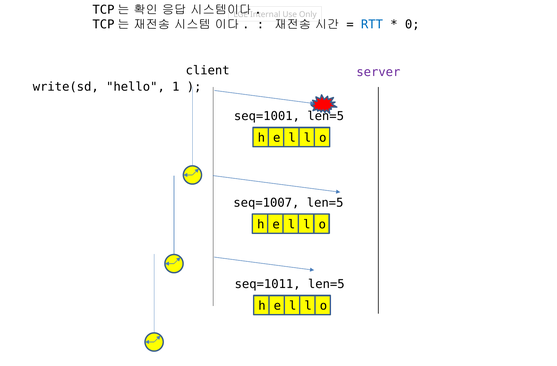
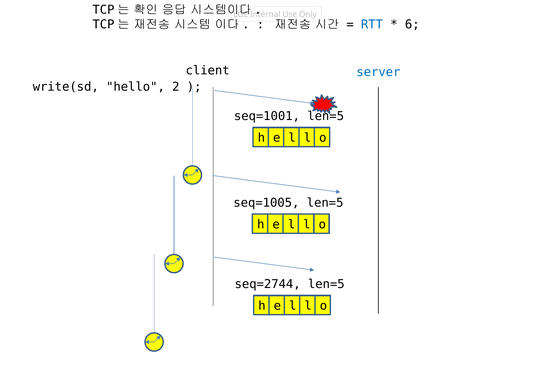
0: 0 -> 6
server colour: purple -> blue
1: 1 -> 2
seq=1007: seq=1007 -> seq=1005
seq=1011: seq=1011 -> seq=2744
